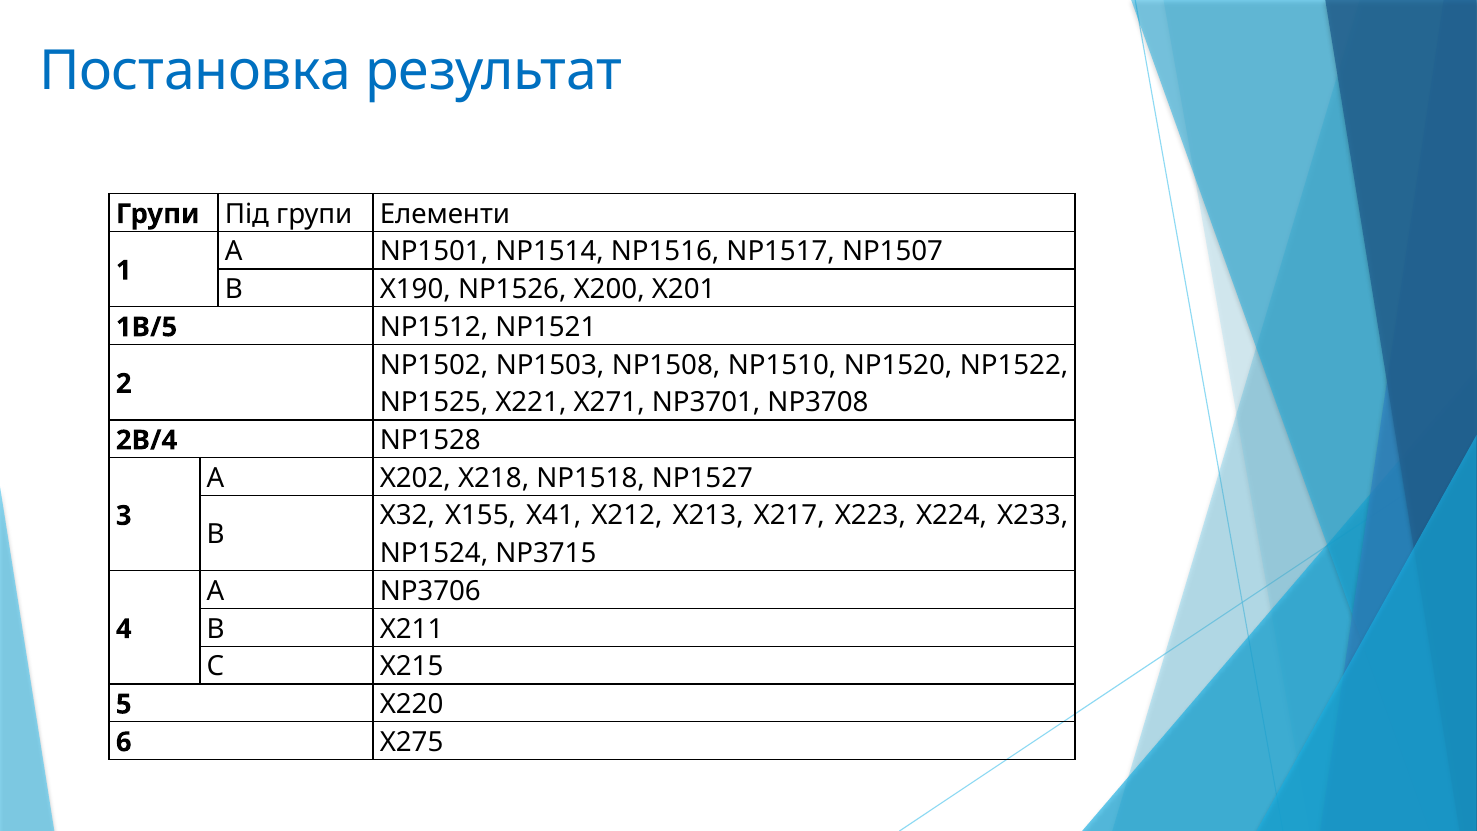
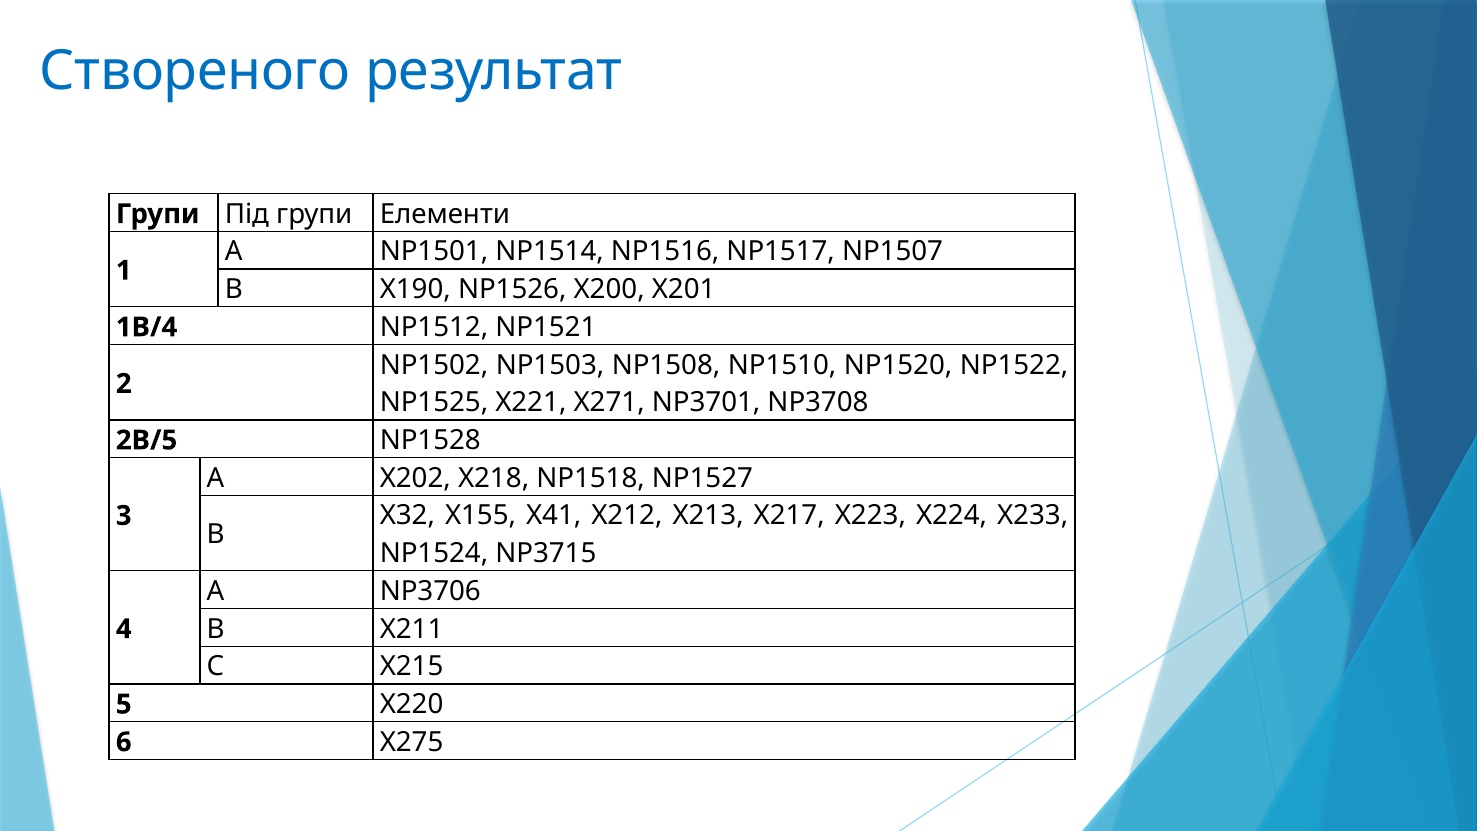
Постановка: Постановка -> Створеного
1B/5: 1B/5 -> 1B/4
2B/4: 2B/4 -> 2B/5
